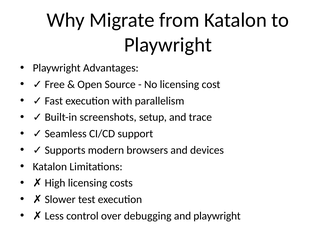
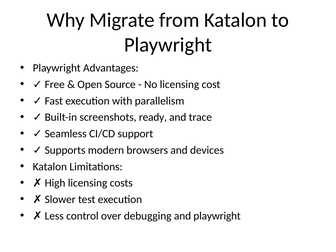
setup: setup -> ready
